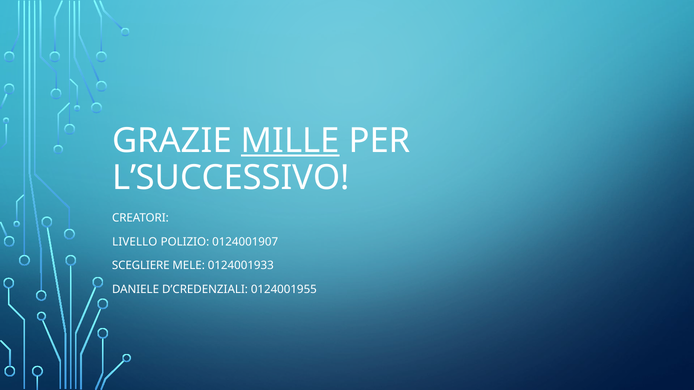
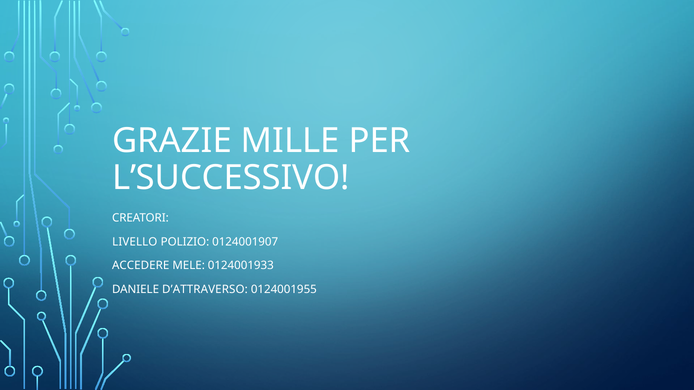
MILLE underline: present -> none
SCEGLIERE: SCEGLIERE -> ACCEDERE
D’CREDENZIALI: D’CREDENZIALI -> D’ATTRAVERSO
